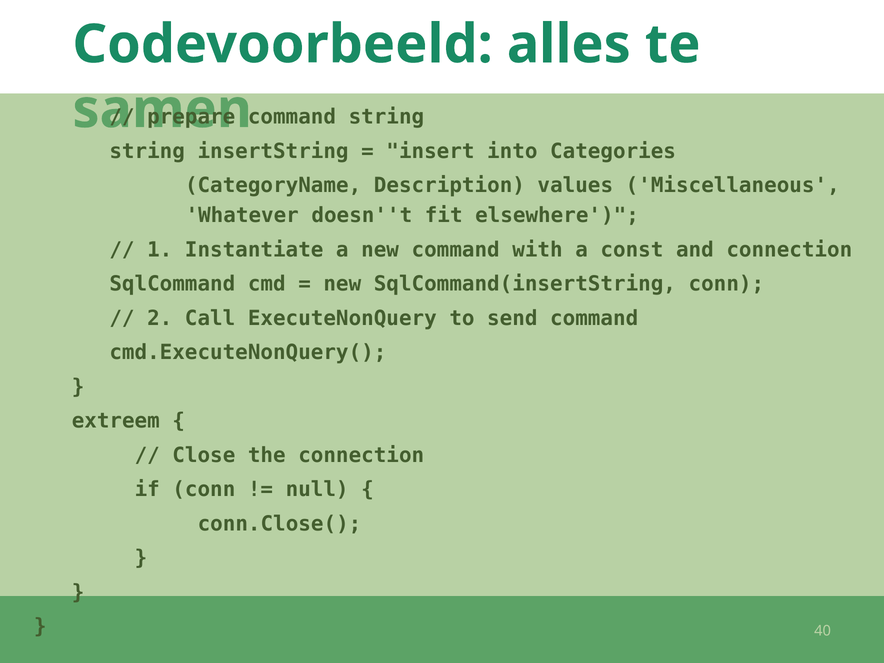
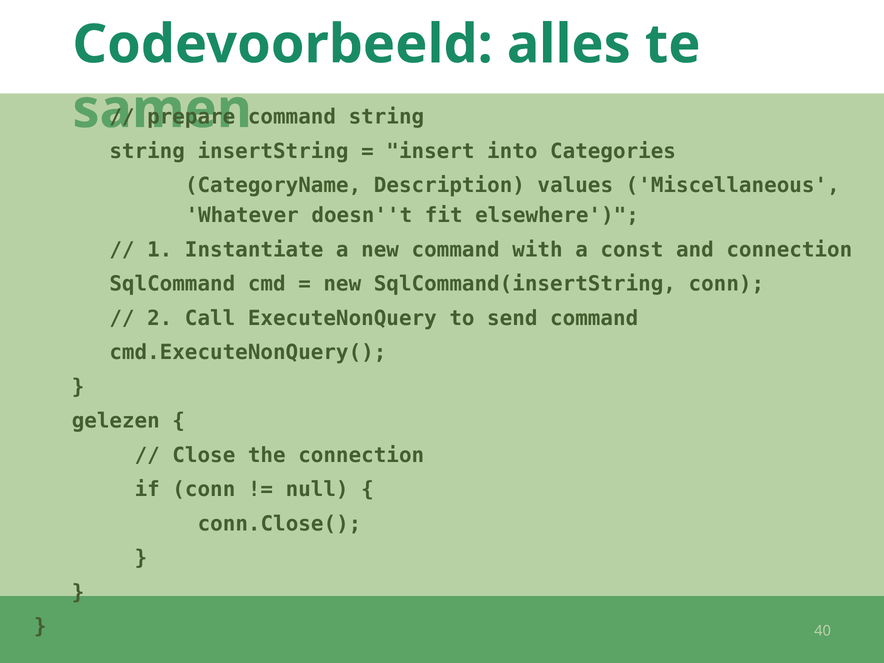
extreem: extreem -> gelezen
